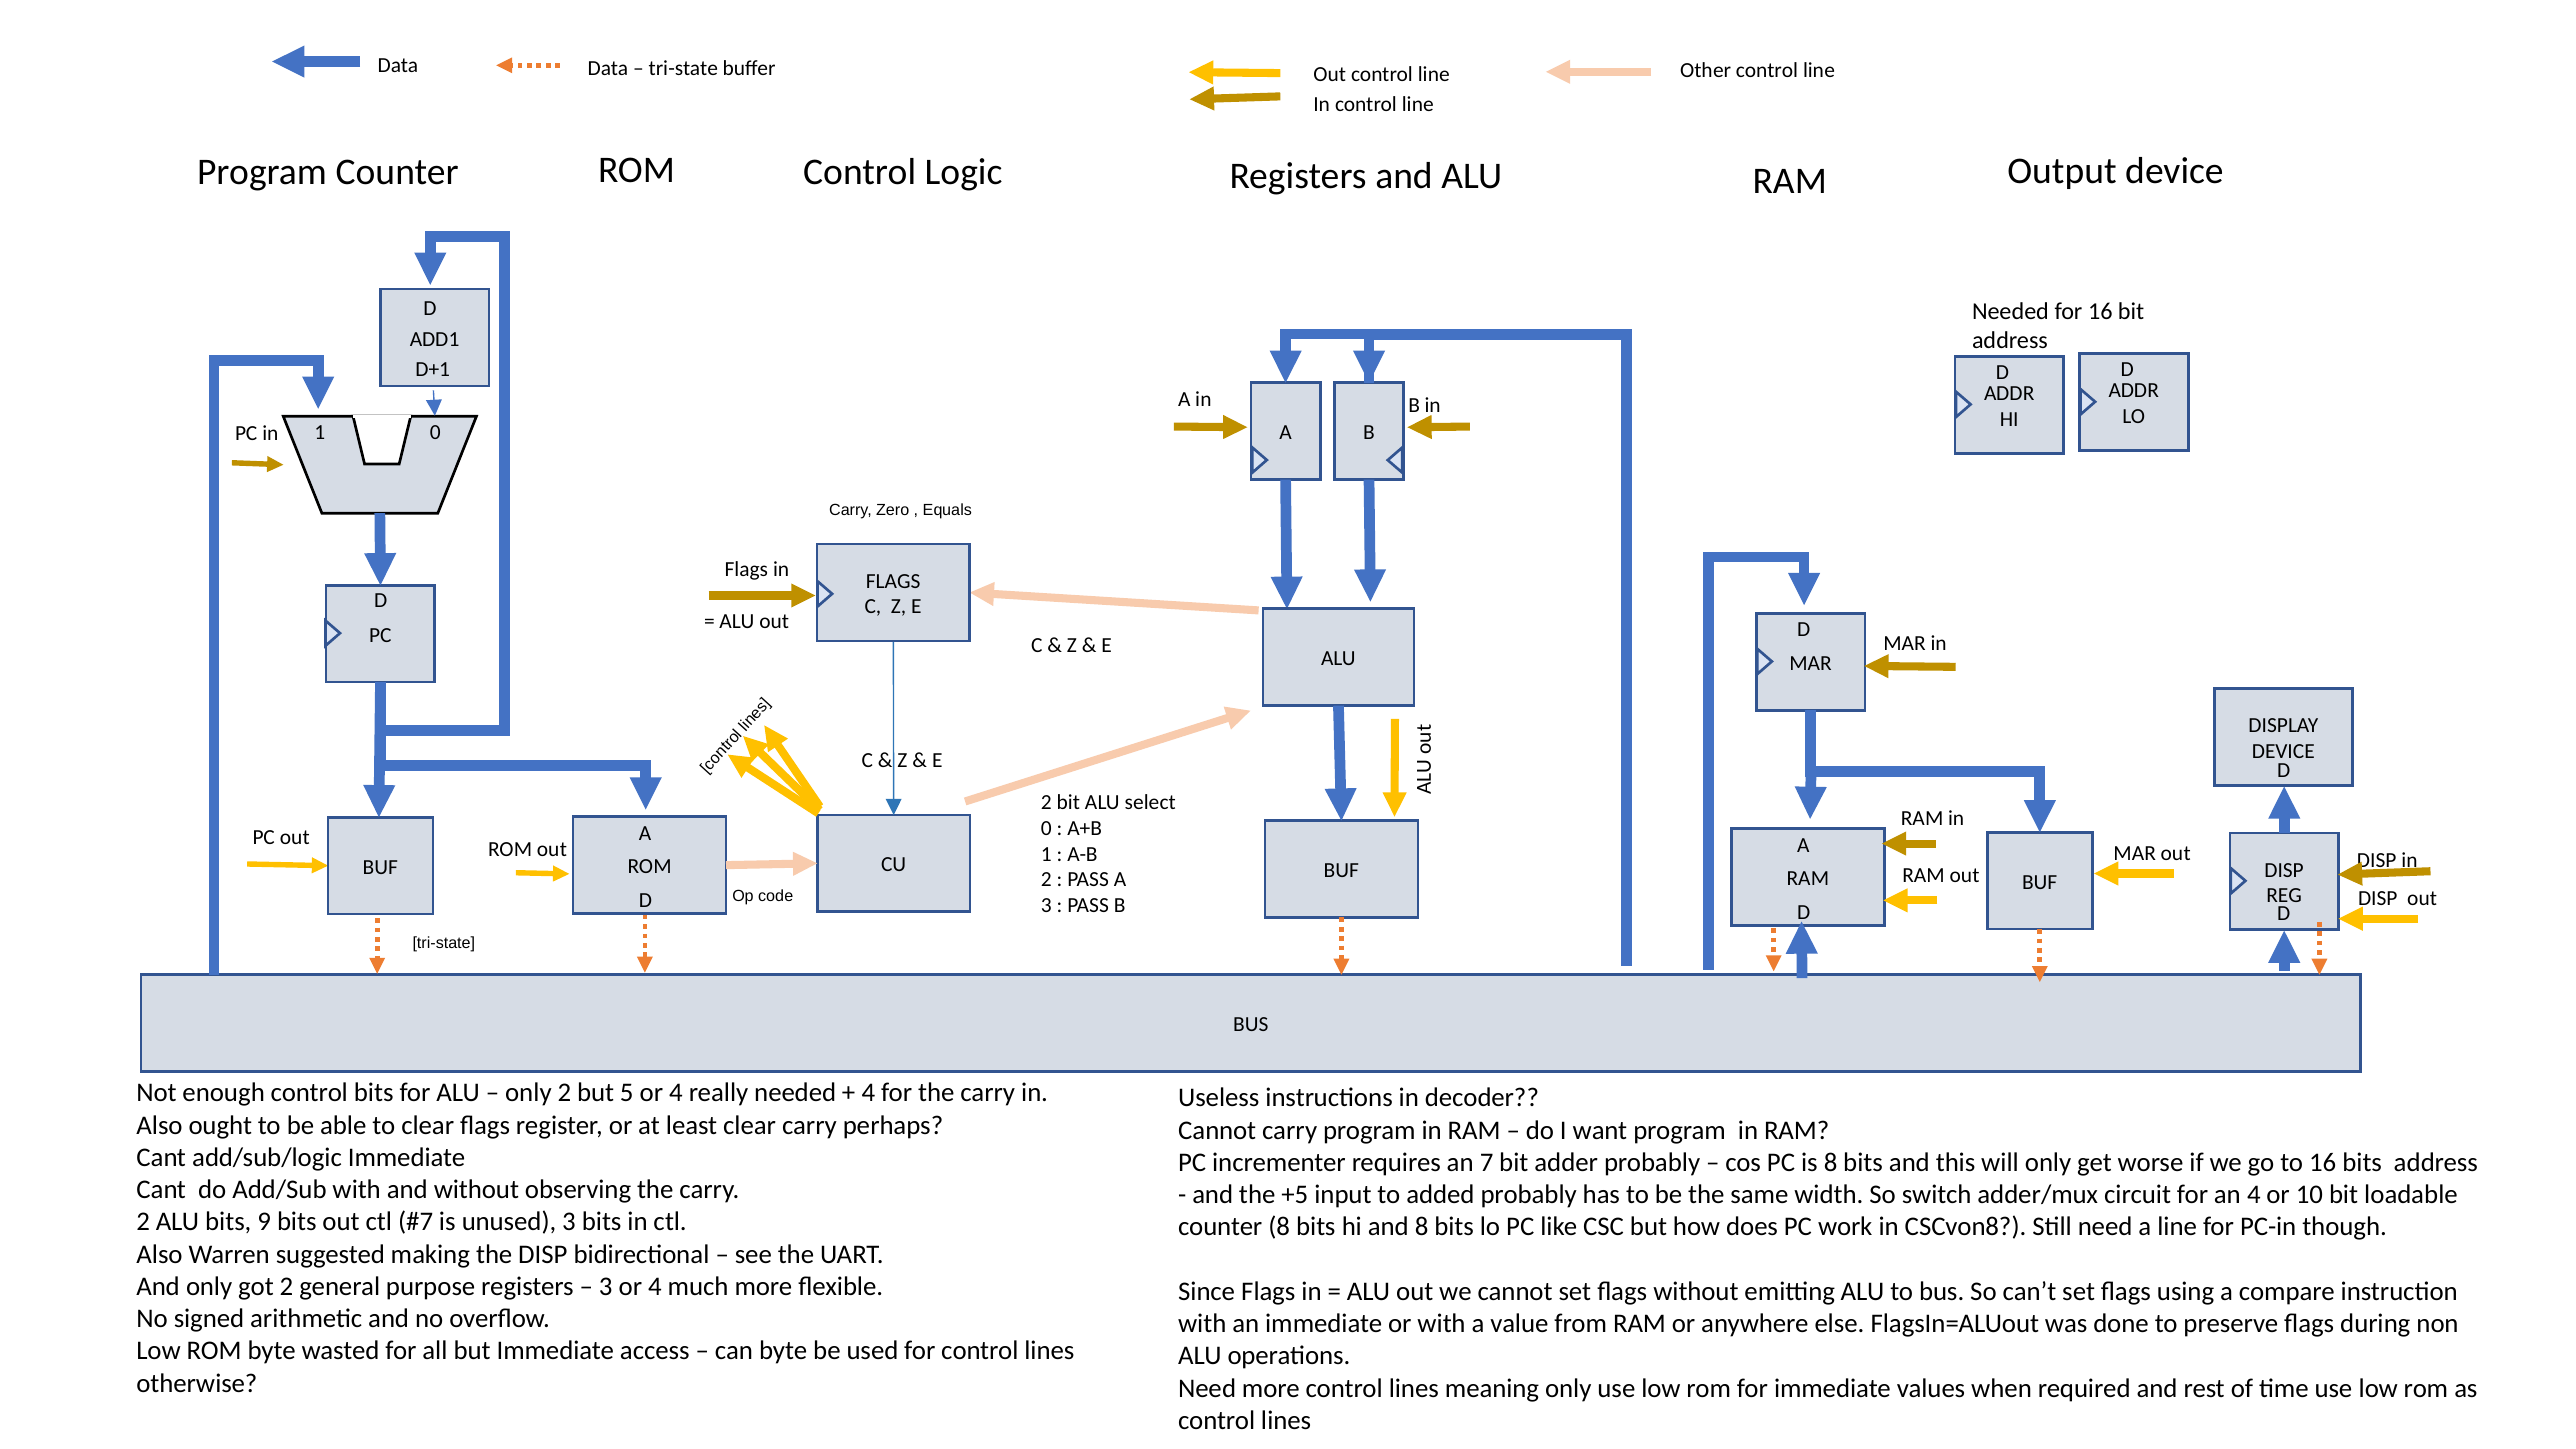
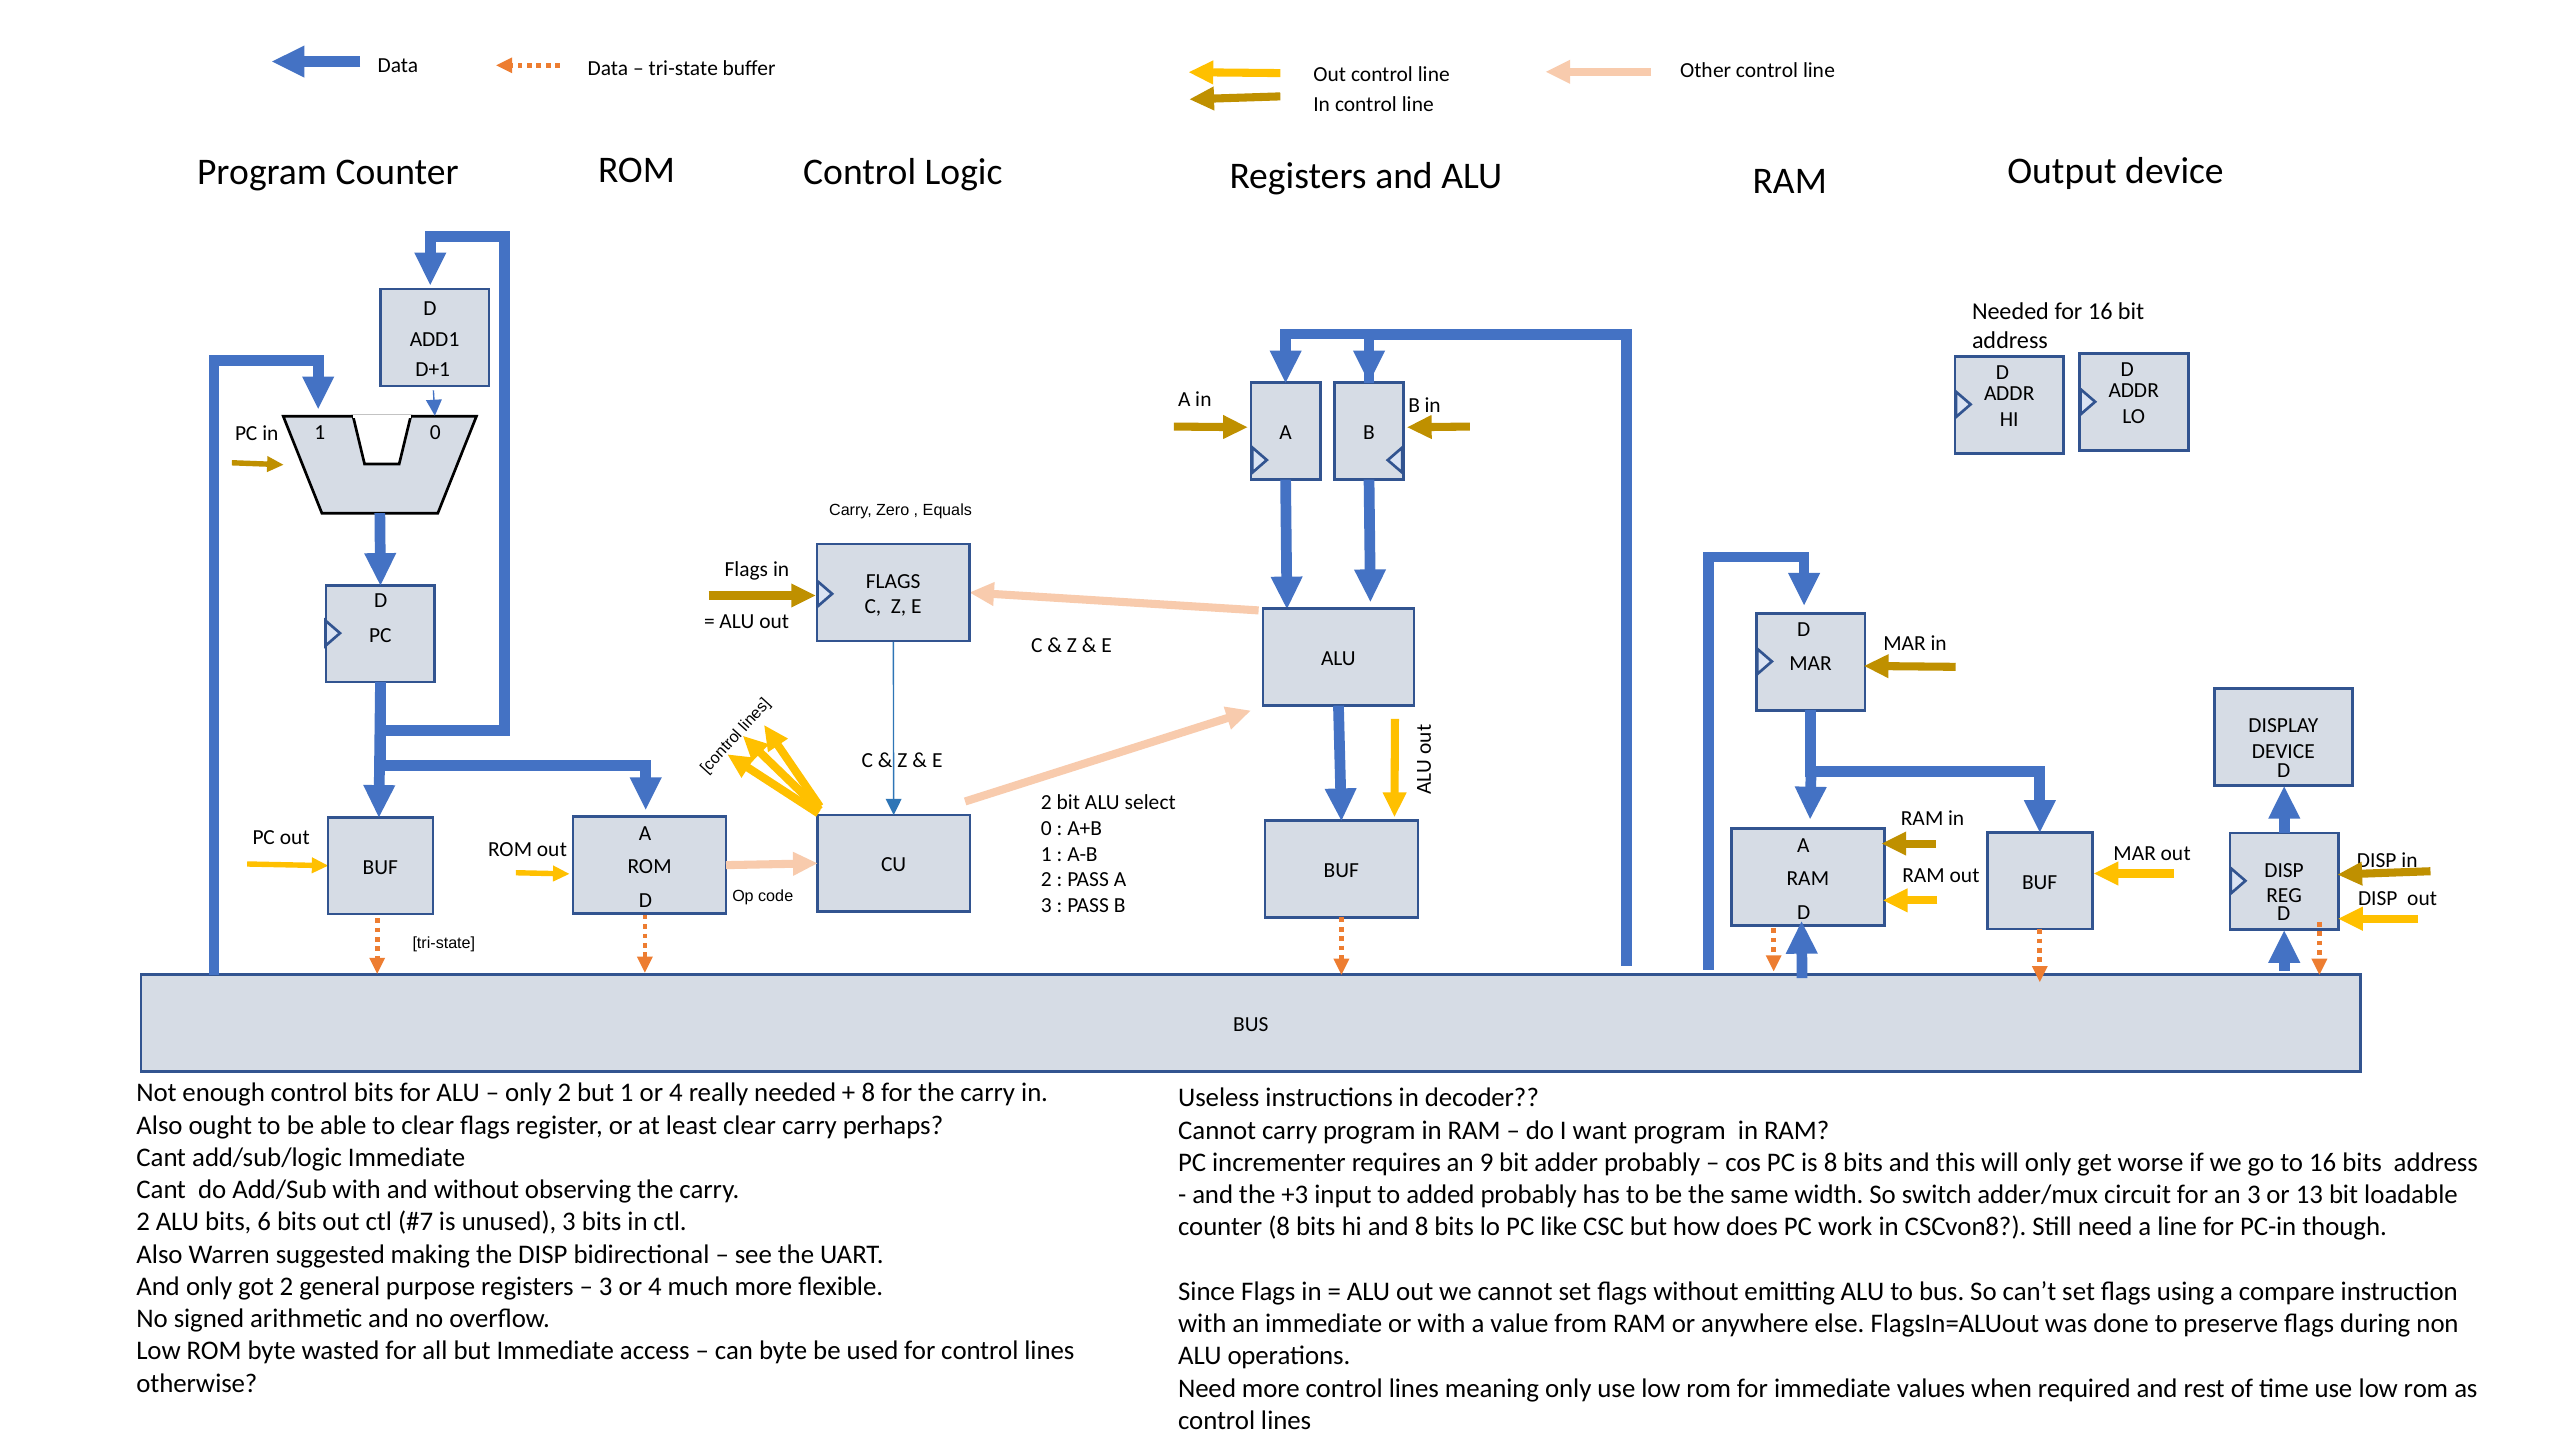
but 5: 5 -> 1
4 at (868, 1093): 4 -> 8
7: 7 -> 9
+5: +5 -> +3
an 4: 4 -> 3
10: 10 -> 13
9: 9 -> 6
